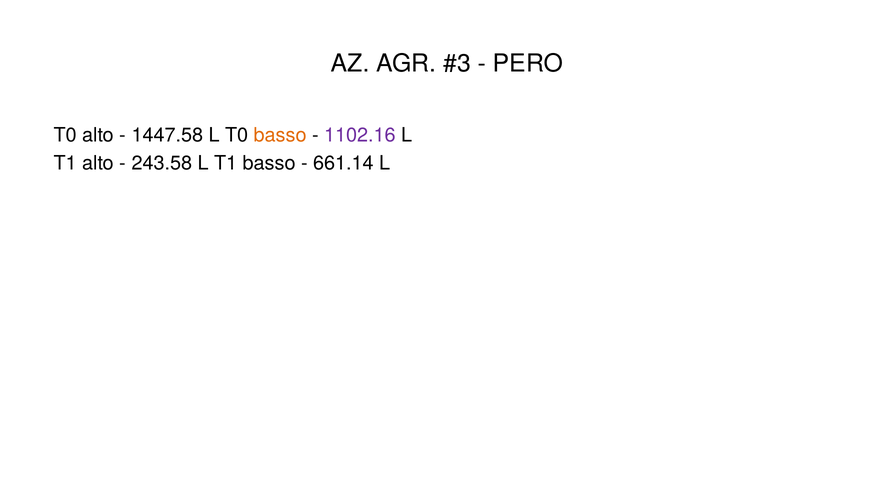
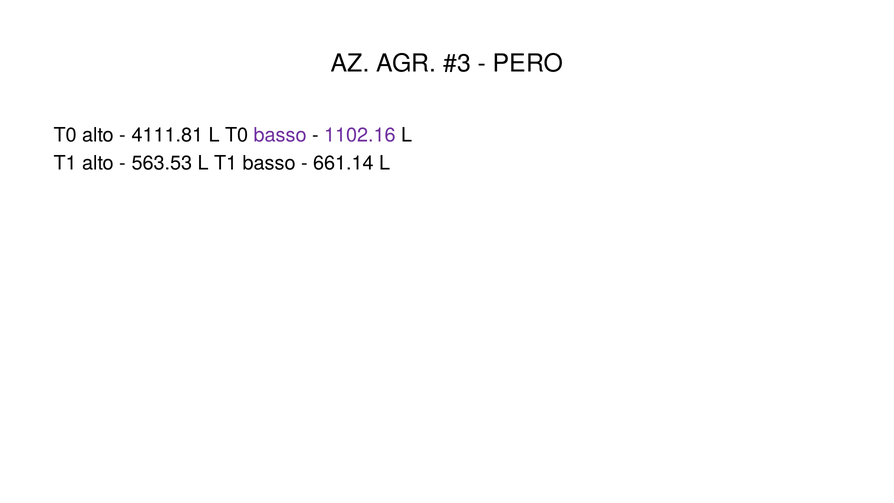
1447.58: 1447.58 -> 4111.81
basso at (280, 135) colour: orange -> purple
243.58: 243.58 -> 563.53
